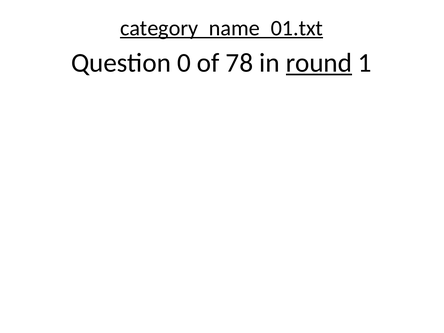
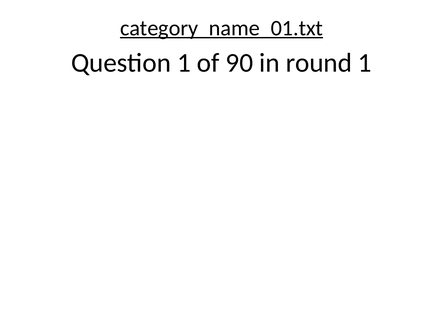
Question 0: 0 -> 1
78: 78 -> 90
round underline: present -> none
